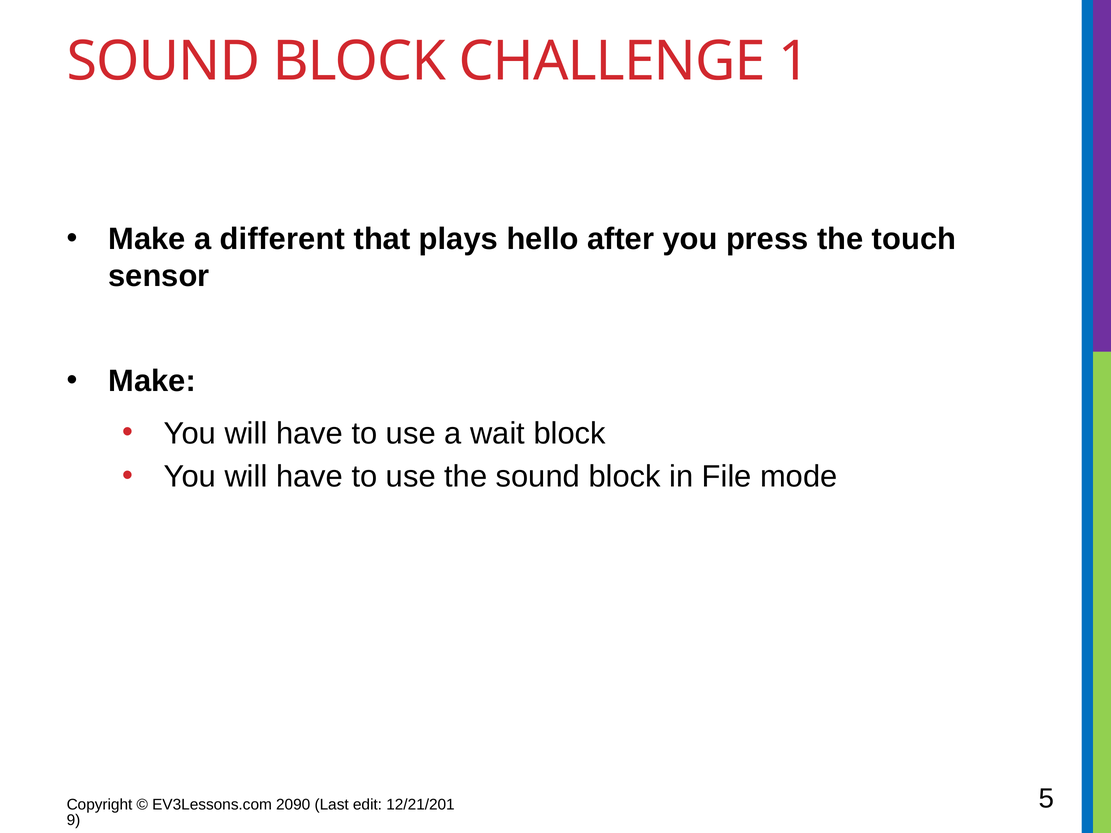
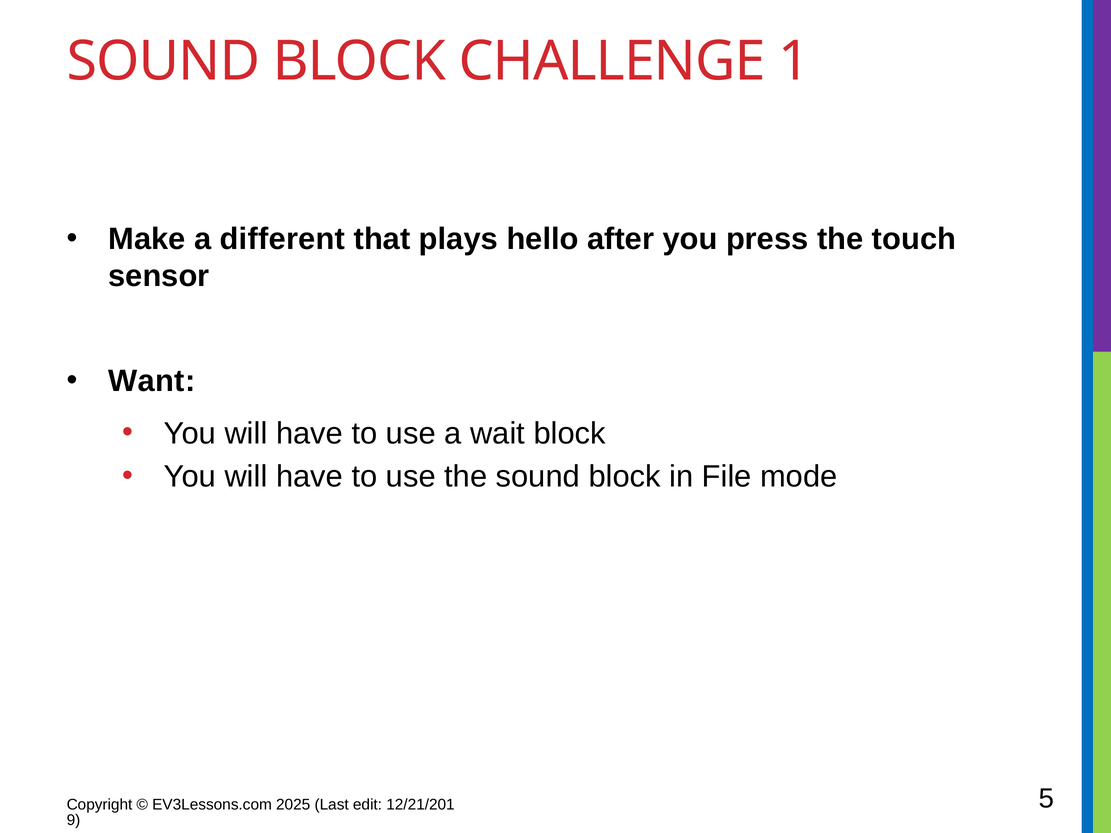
Make at (152, 381): Make -> Want
2090: 2090 -> 2025
